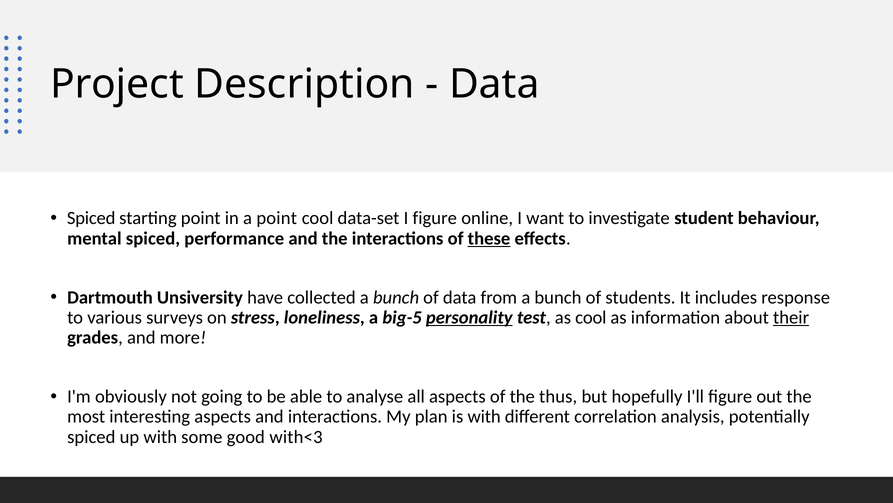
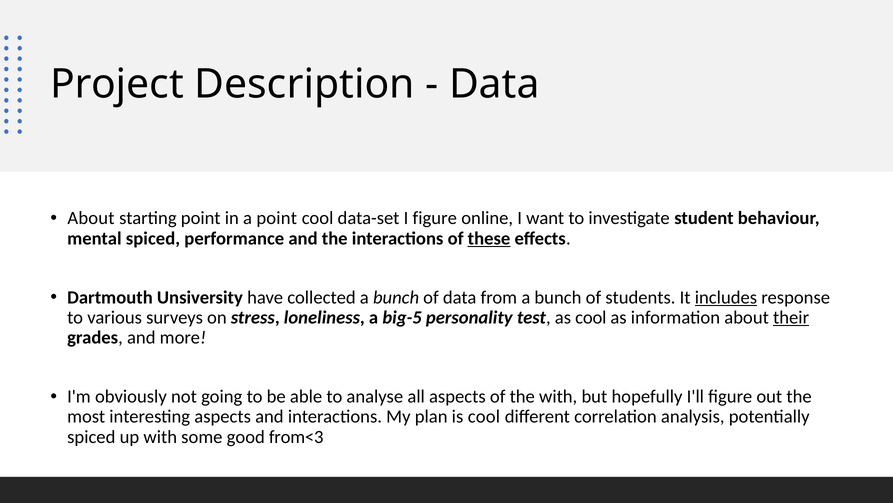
Spiced at (91, 218): Spiced -> About
includes underline: none -> present
personality underline: present -> none
the thus: thus -> with
is with: with -> cool
with<3: with<3 -> from<3
